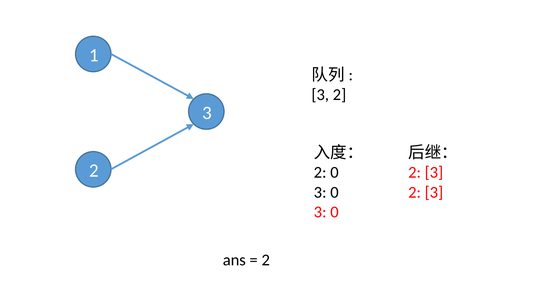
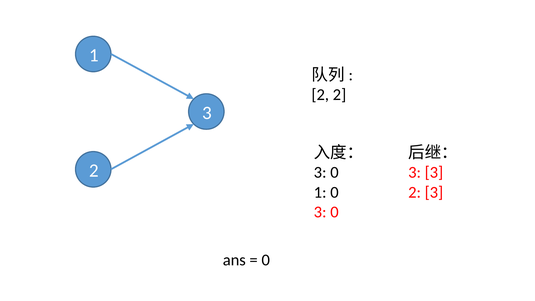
3 at (320, 95): 3 -> 2
2 at (320, 172): 2 -> 3
2 at (415, 172): 2 -> 3
3 at (320, 192): 3 -> 1
2 at (266, 260): 2 -> 0
